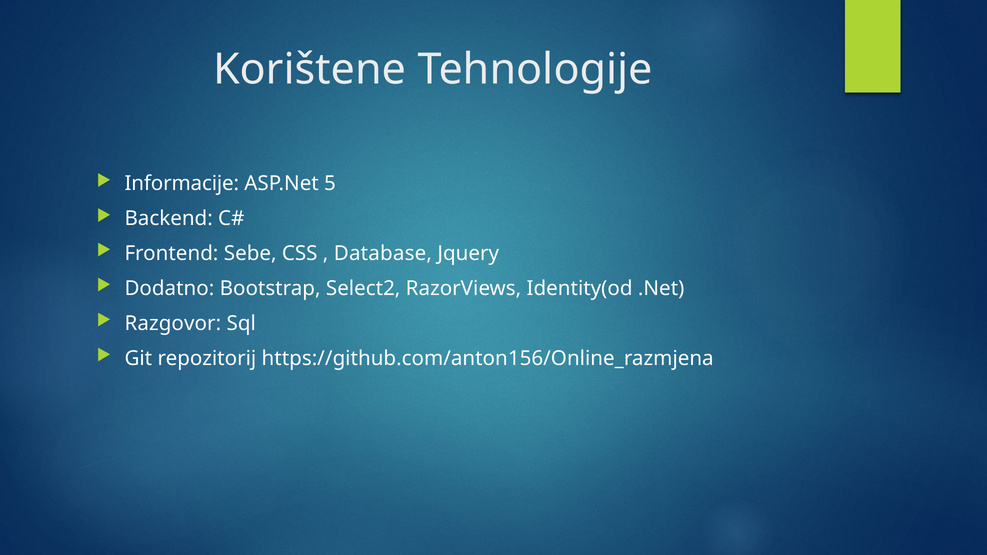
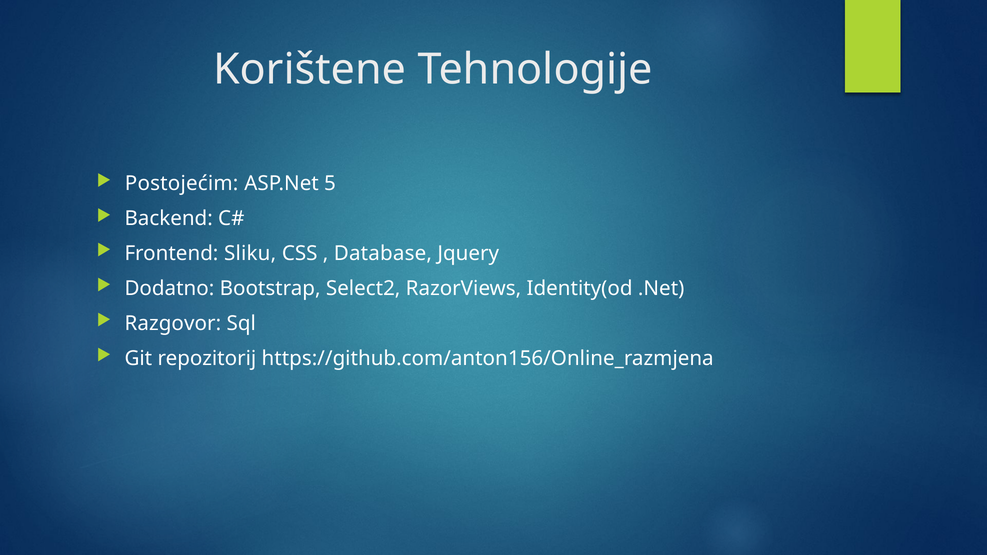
Informacije: Informacije -> Postojećim
Sebe: Sebe -> Sliku
